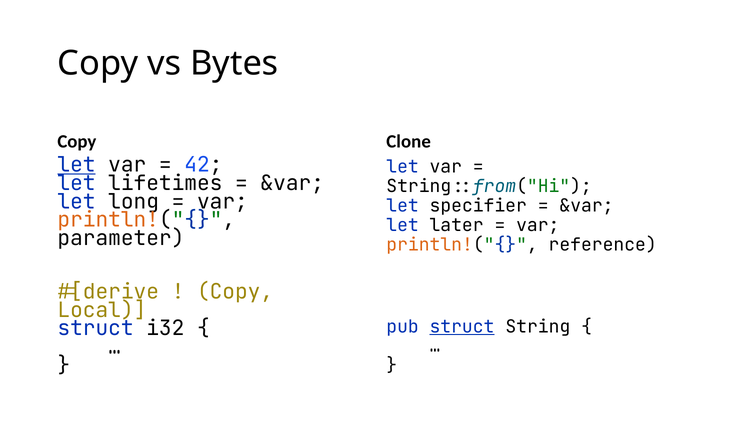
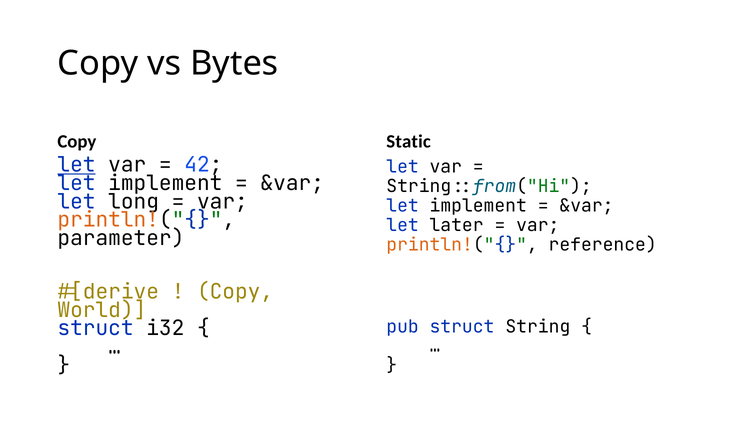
Clone: Clone -> Static
lifetimes at (165, 183): lifetimes -> implement
specifier at (478, 206): specifier -> implement
Local: Local -> World
struct at (462, 327) underline: present -> none
